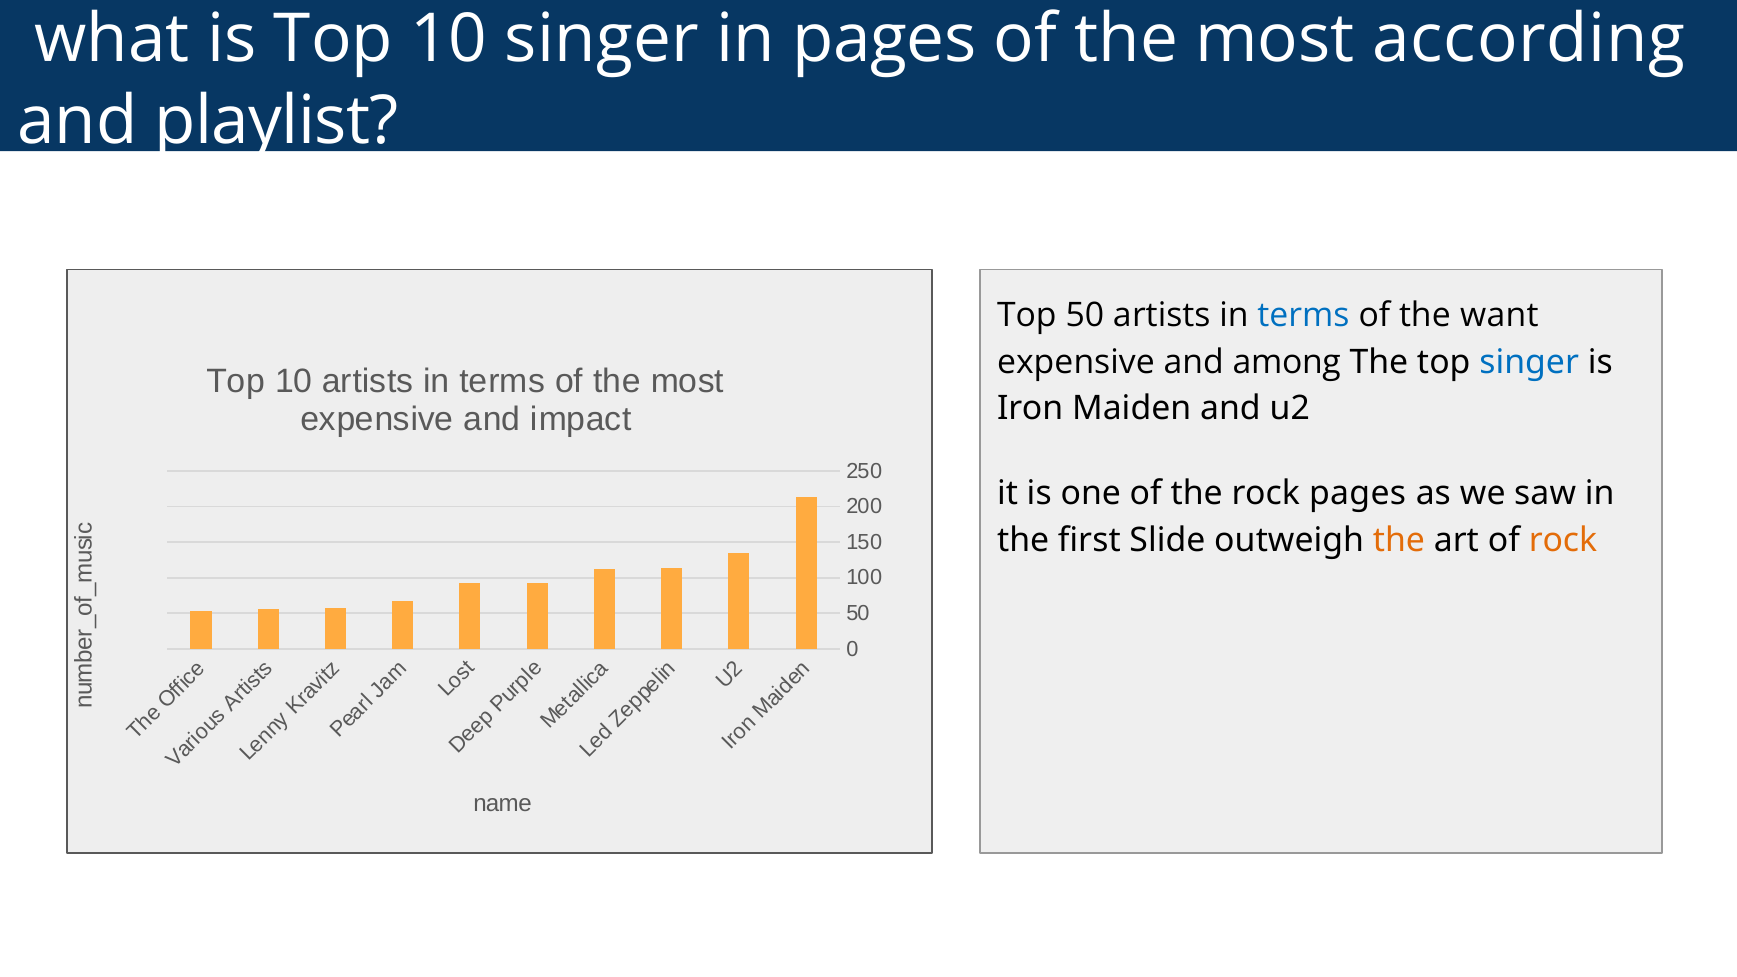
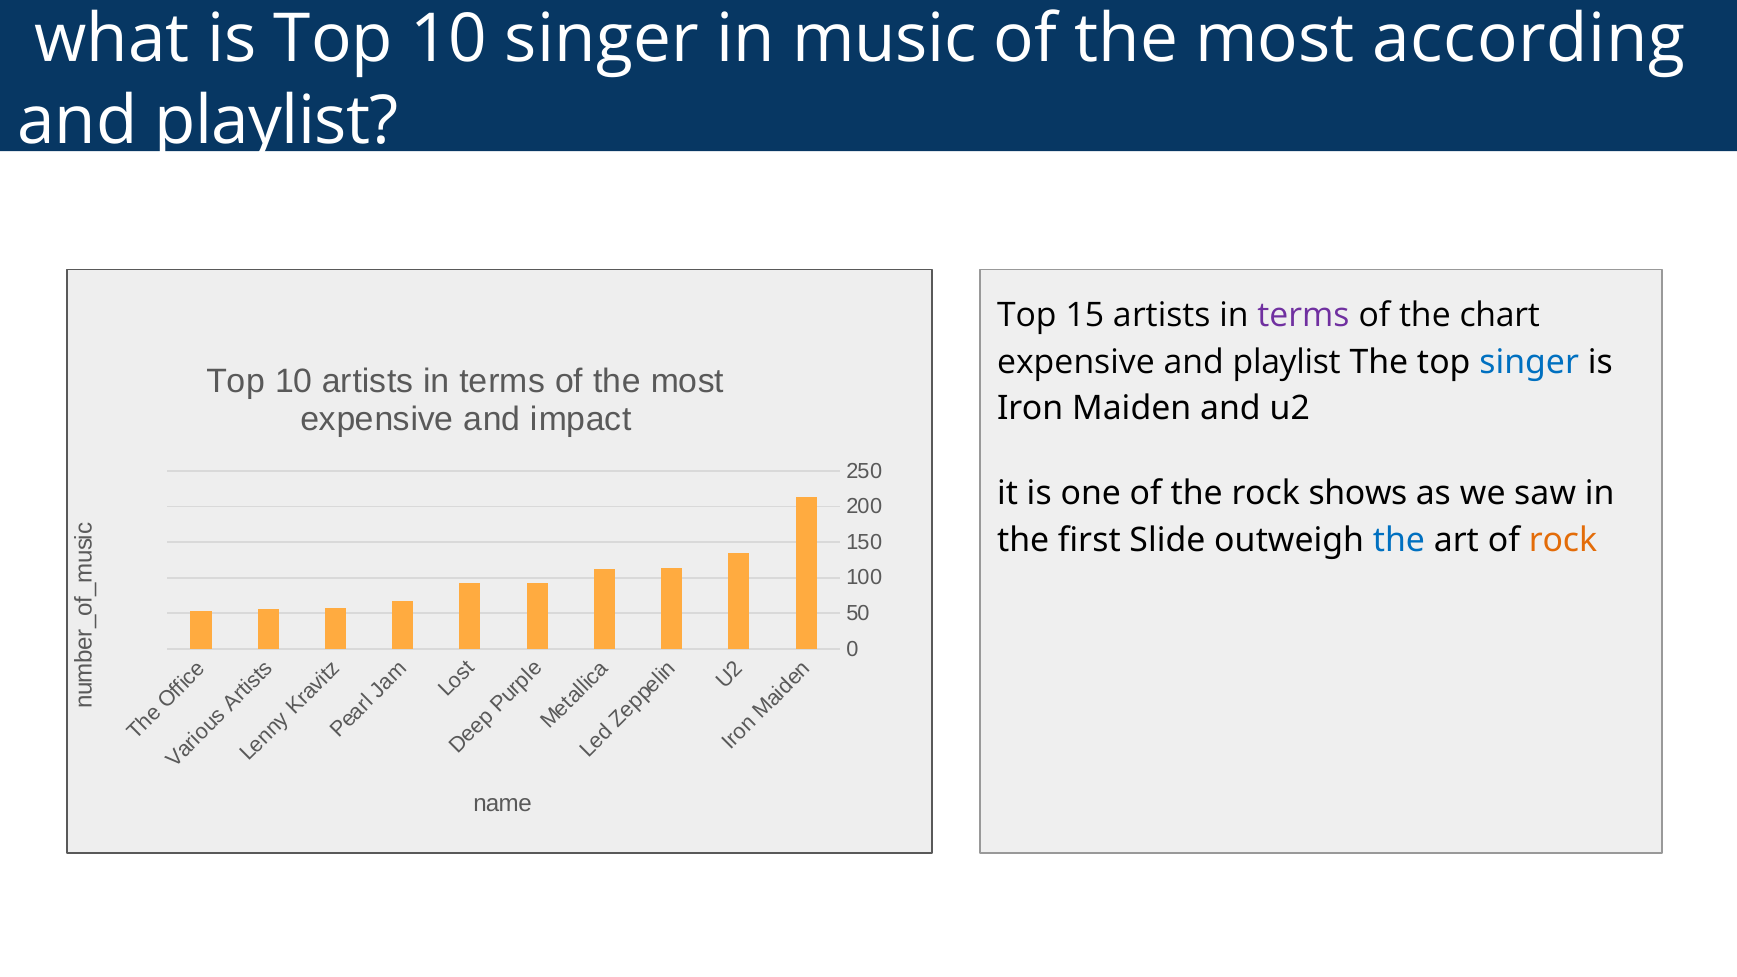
in pages: pages -> music
Top 50: 50 -> 15
terms at (1303, 315) colour: blue -> purple
want: want -> chart
expensive and among: among -> playlist
rock pages: pages -> shows
the at (1399, 540) colour: orange -> blue
